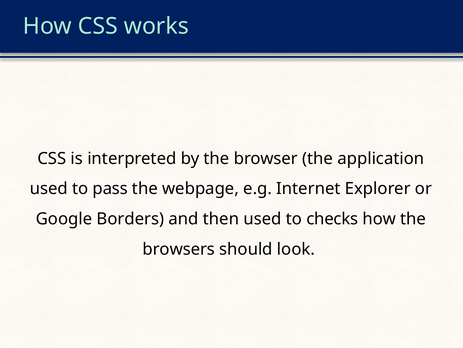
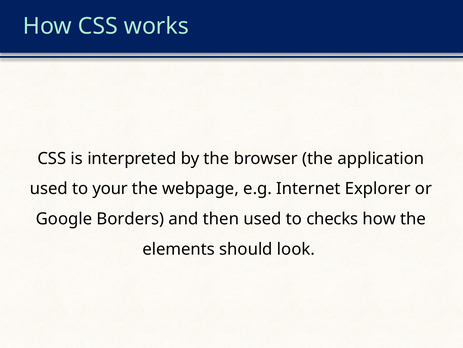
pass: pass -> your
browsers: browsers -> elements
